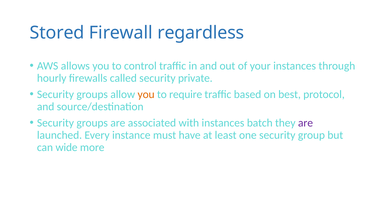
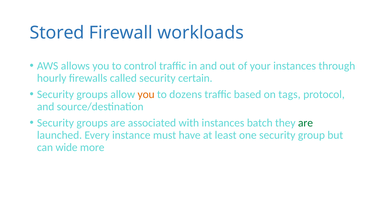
regardless: regardless -> workloads
private: private -> certain
require: require -> dozens
best: best -> tags
are at (306, 123) colour: purple -> green
